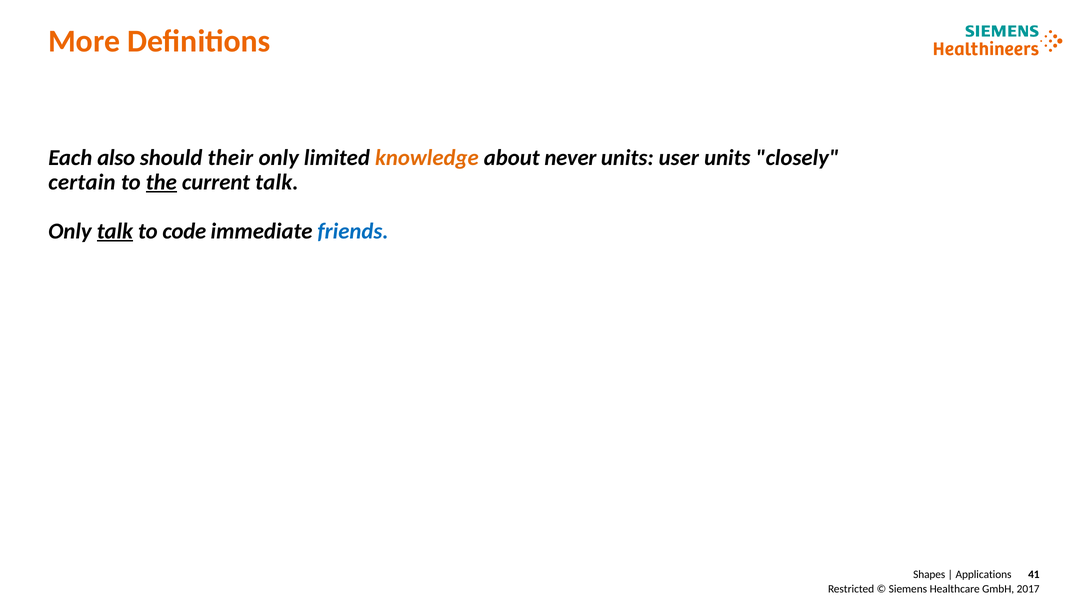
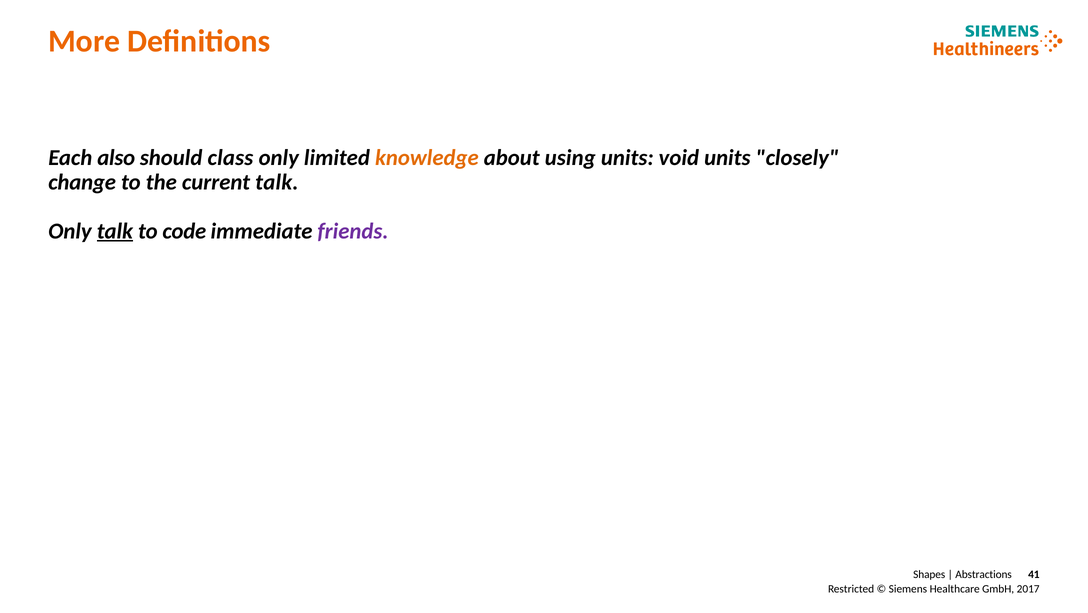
their: their -> class
never: never -> using
user: user -> void
certain: certain -> change
the underline: present -> none
friends colour: blue -> purple
Applications: Applications -> Abstractions
